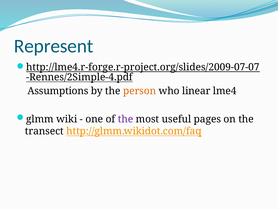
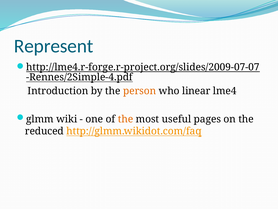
Assumptions: Assumptions -> Introduction
the at (126, 119) colour: purple -> orange
transect: transect -> reduced
